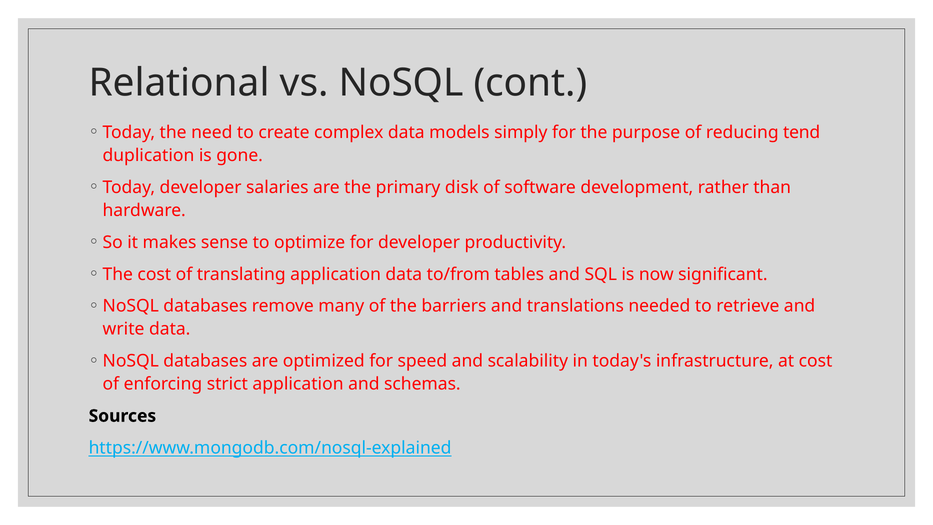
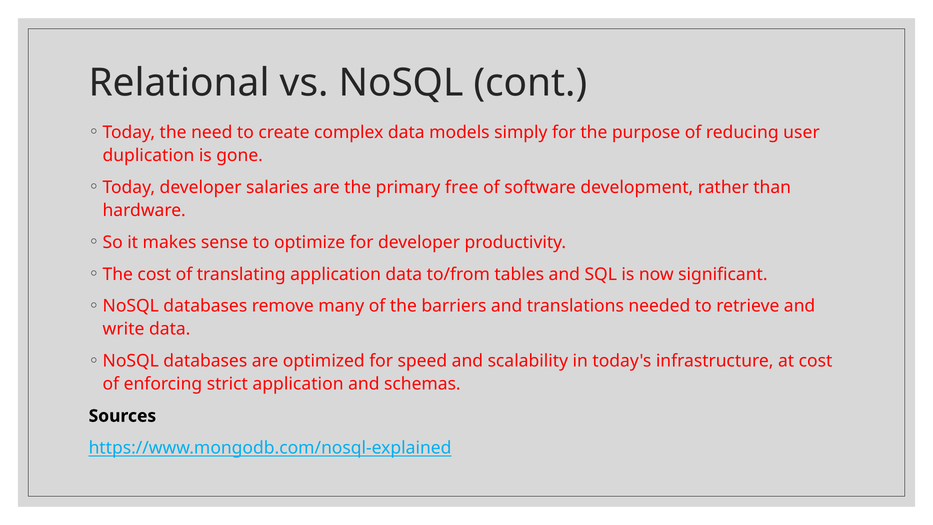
tend: tend -> user
disk: disk -> free
